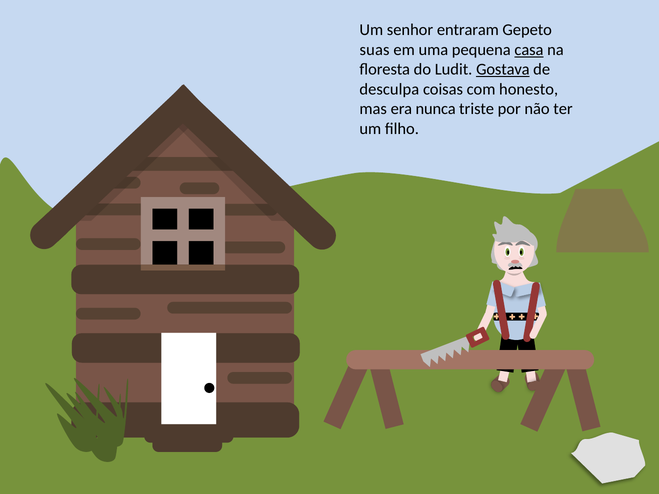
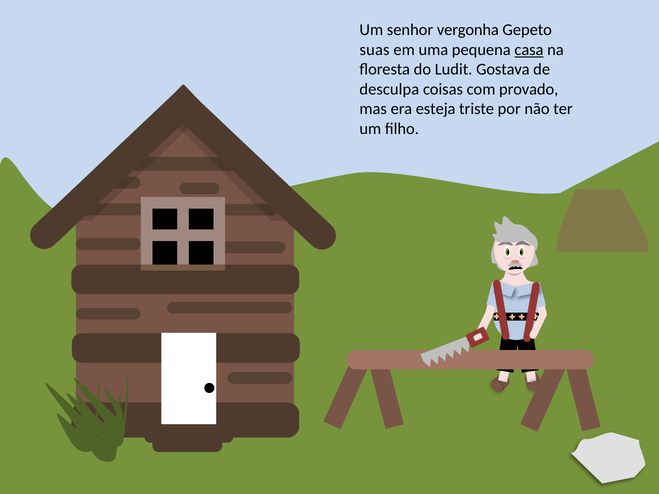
entraram: entraram -> vergonha
Gostava underline: present -> none
honesto: honesto -> provado
nunca: nunca -> esteja
